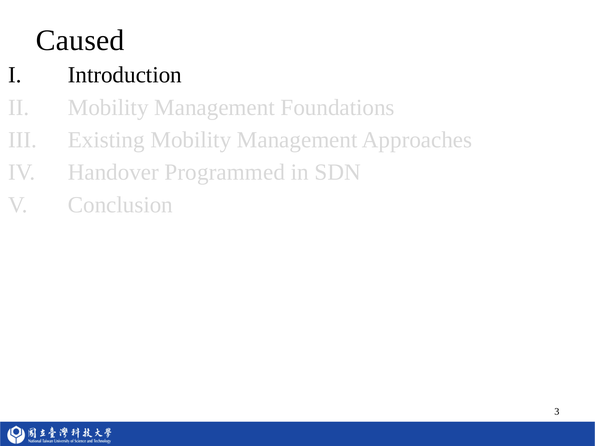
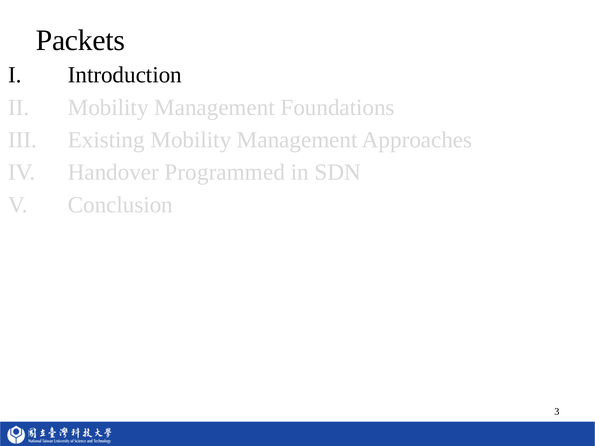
Caused: Caused -> Packets
